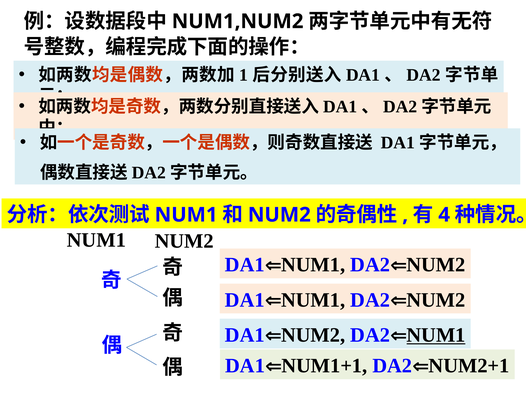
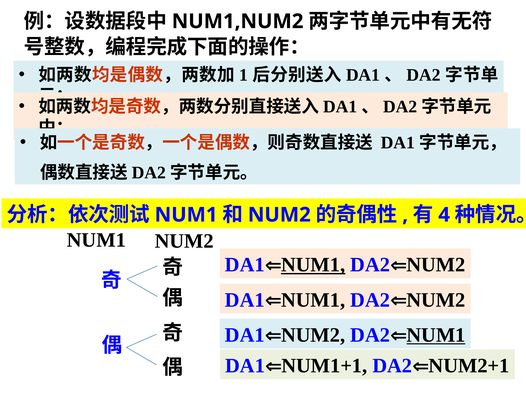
NUM1 at (313, 264) underline: none -> present
